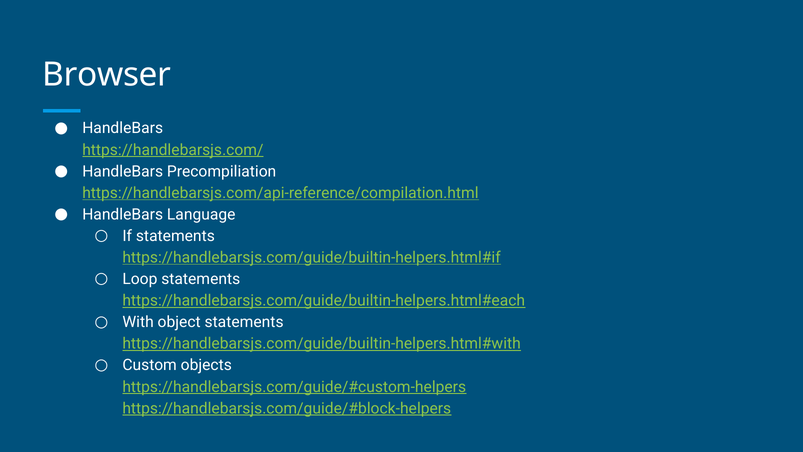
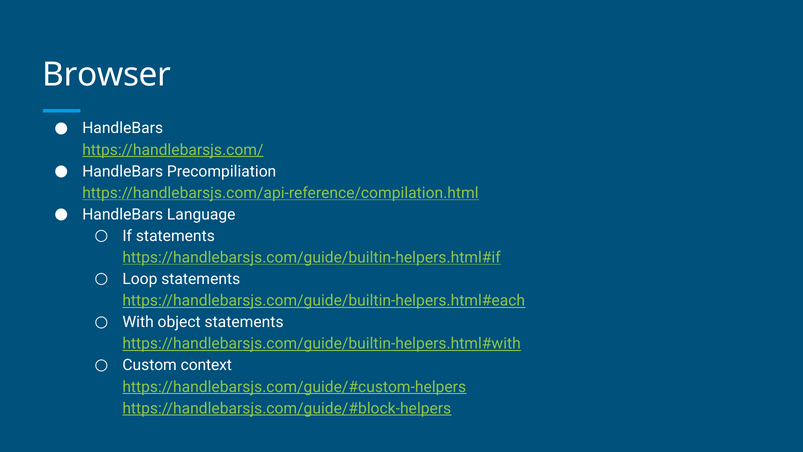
objects: objects -> context
